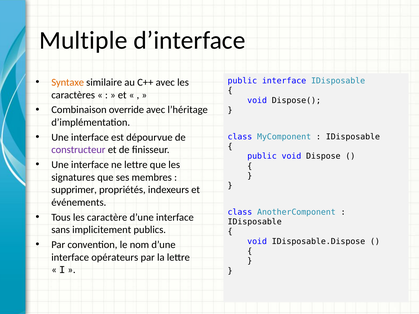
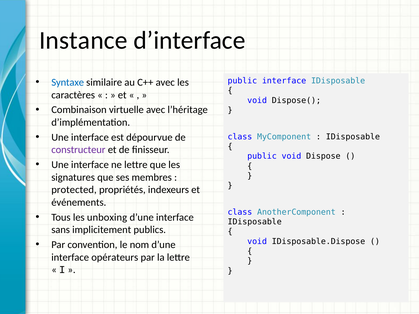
Multiple: Multiple -> Instance
Syntaxe colour: orange -> blue
override: override -> virtuelle
supprimer: supprimer -> protected
caractère: caractère -> unboxing
